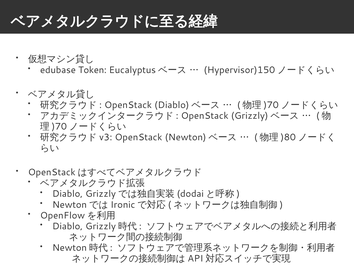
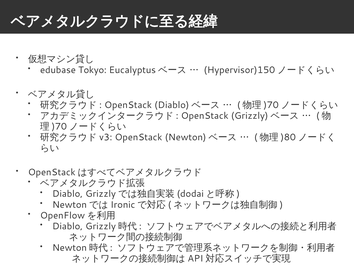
Token: Token -> Tokyo
